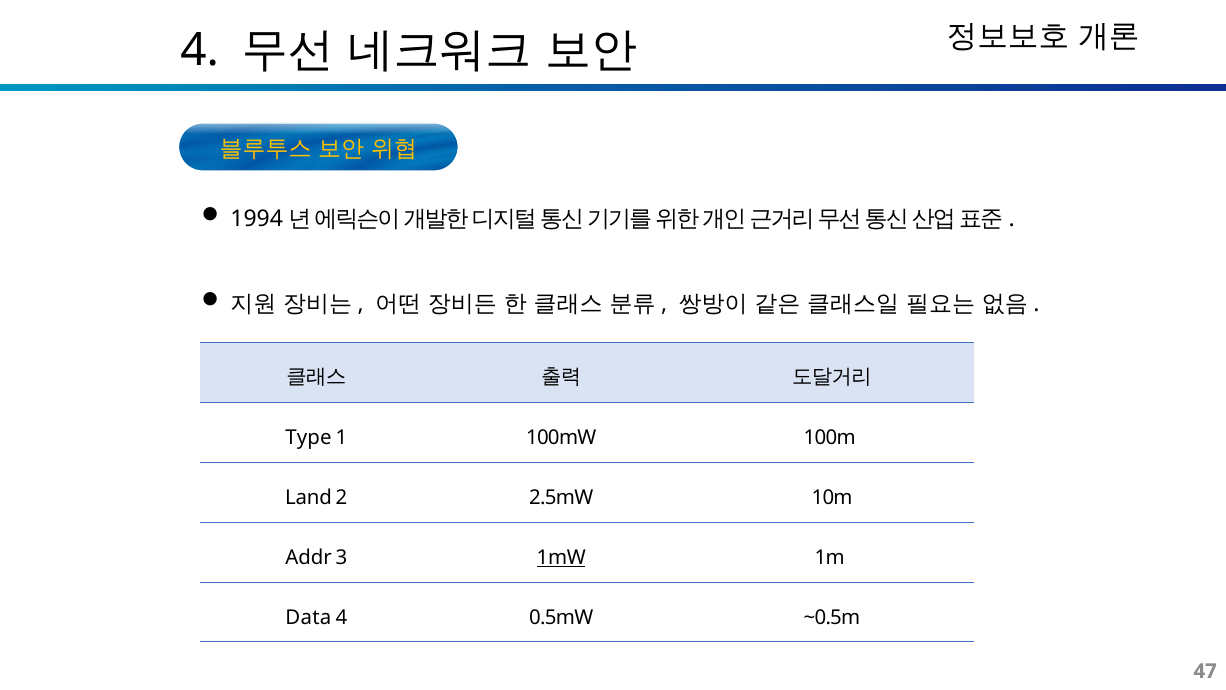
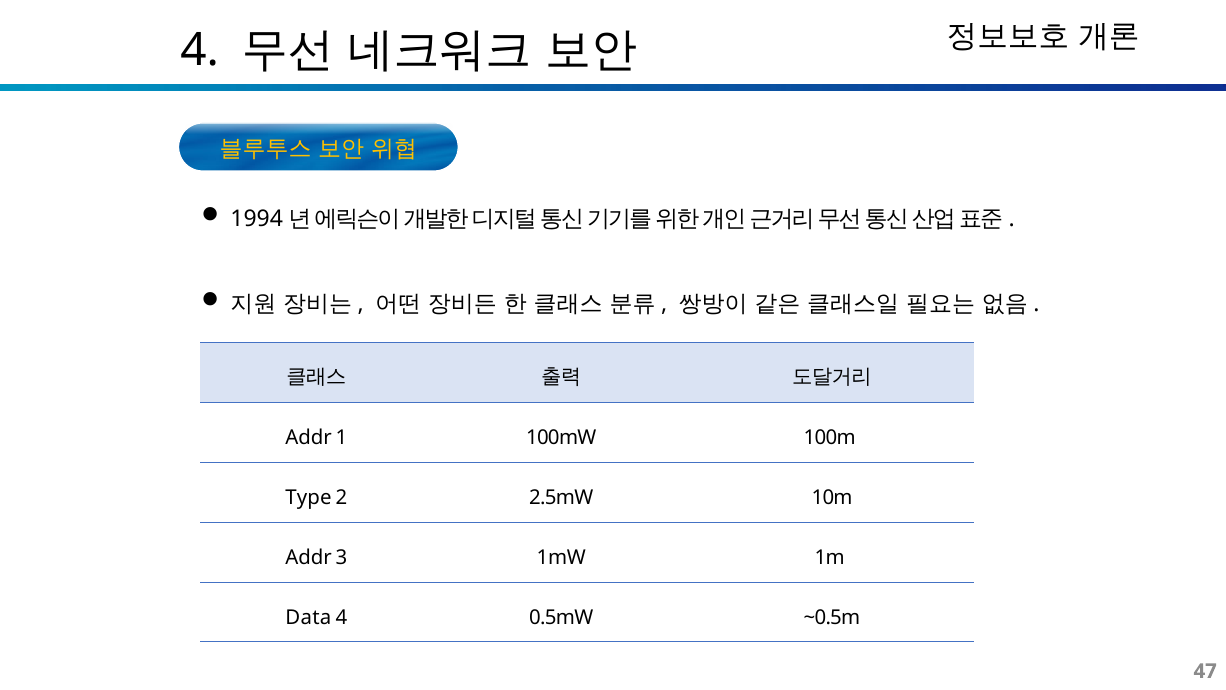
Type at (308, 438): Type -> Addr
Land: Land -> Type
1mW underline: present -> none
